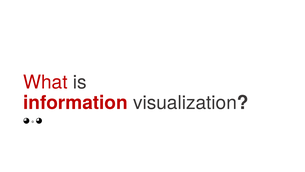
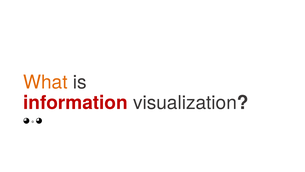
What colour: red -> orange
